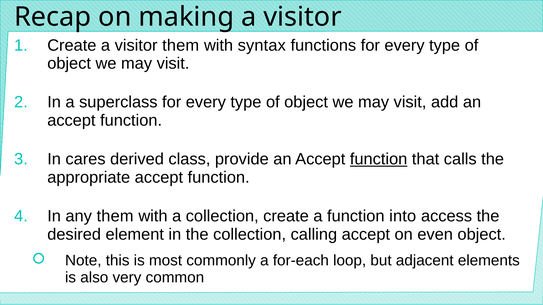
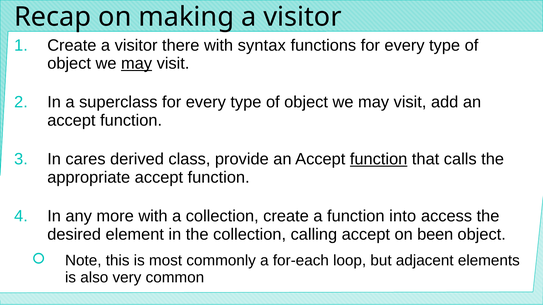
visitor them: them -> there
may at (137, 64) underline: none -> present
any them: them -> more
even: even -> been
